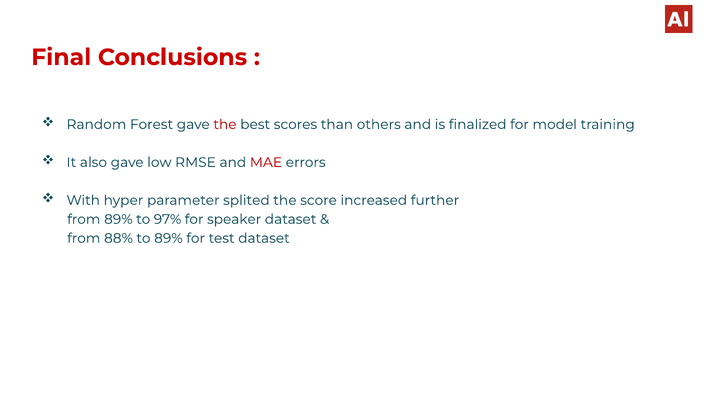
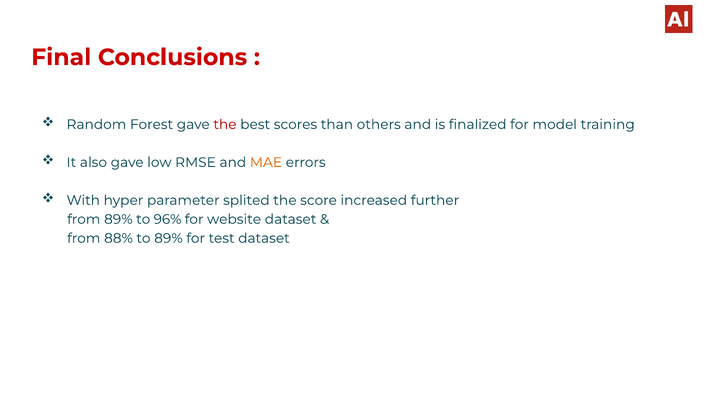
MAE colour: red -> orange
97%: 97% -> 96%
speaker: speaker -> website
